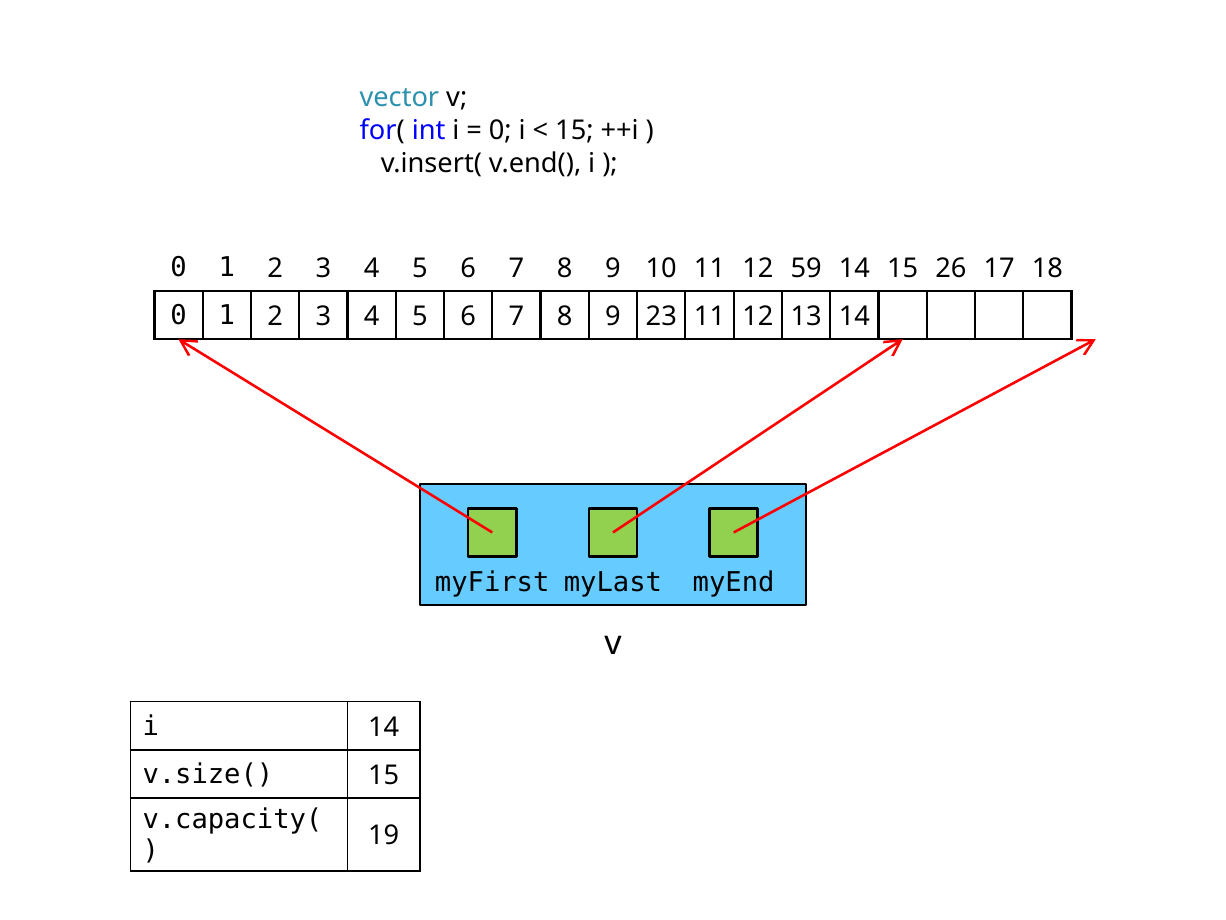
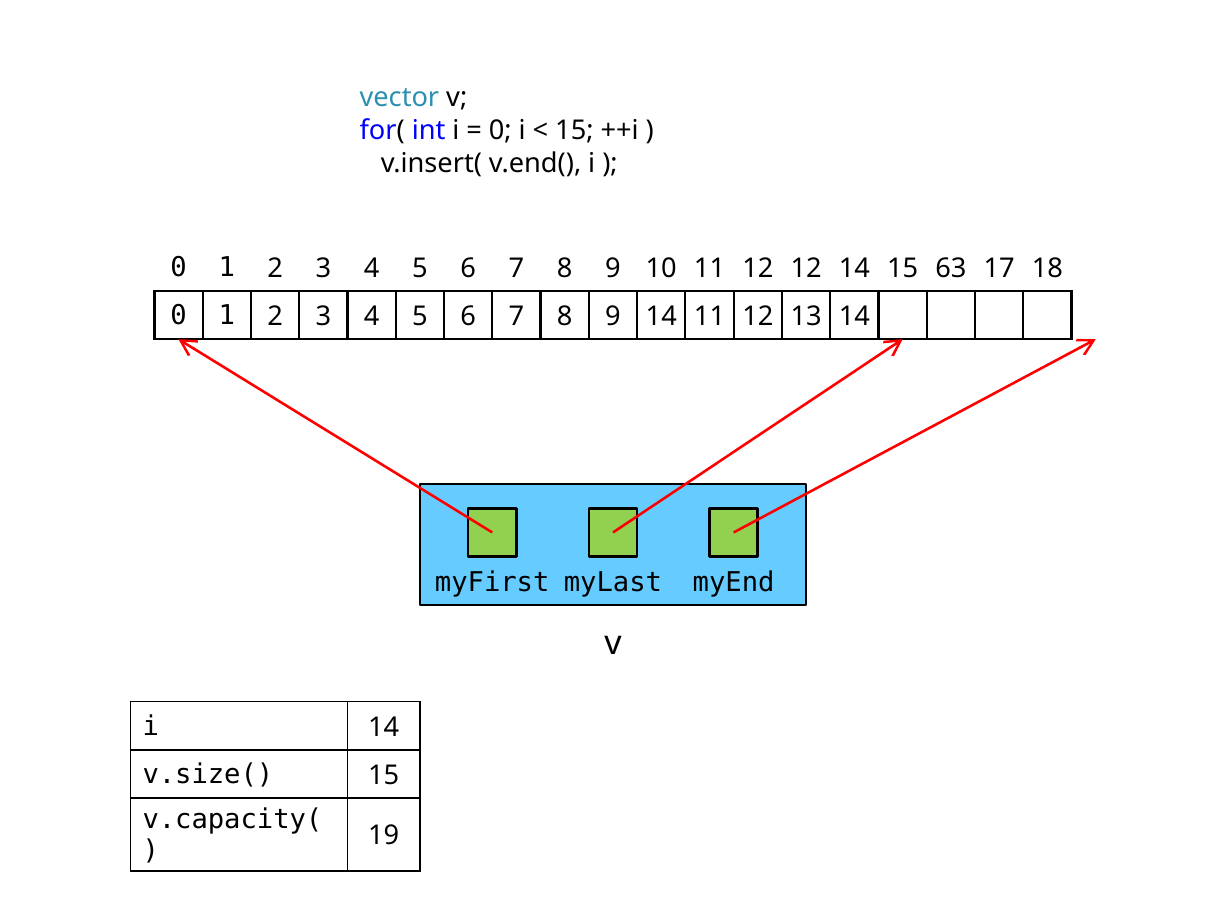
12 59: 59 -> 12
26: 26 -> 63
9 23: 23 -> 14
